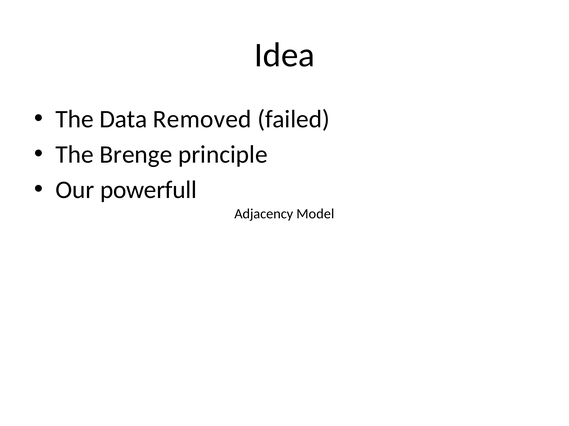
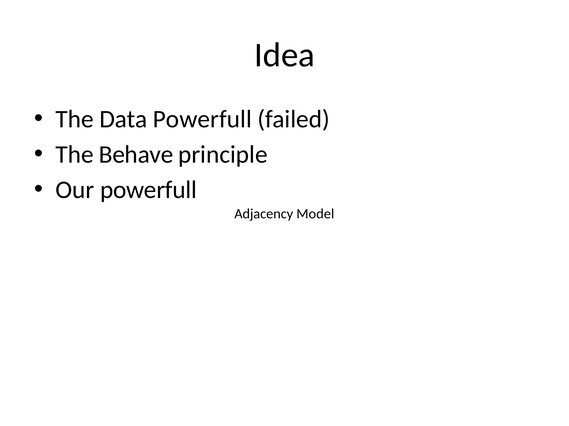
Data Removed: Removed -> Powerfull
Brenge: Brenge -> Behave
